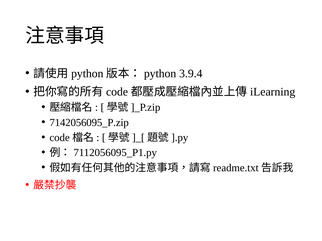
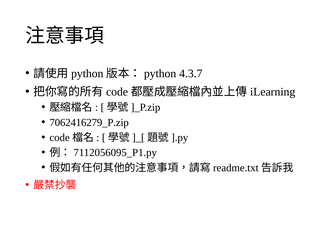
3.9.4: 3.9.4 -> 4.3.7
7142056095_P.zip: 7142056095_P.zip -> 7062416279_P.zip
